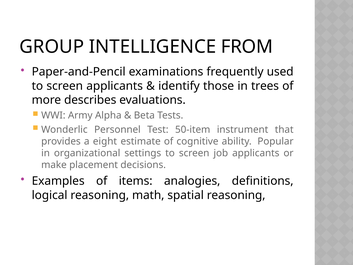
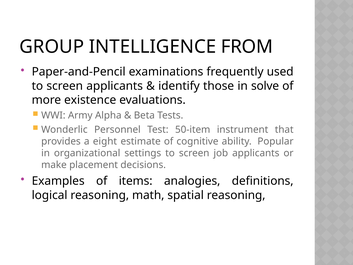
trees: trees -> solve
describes: describes -> existence
